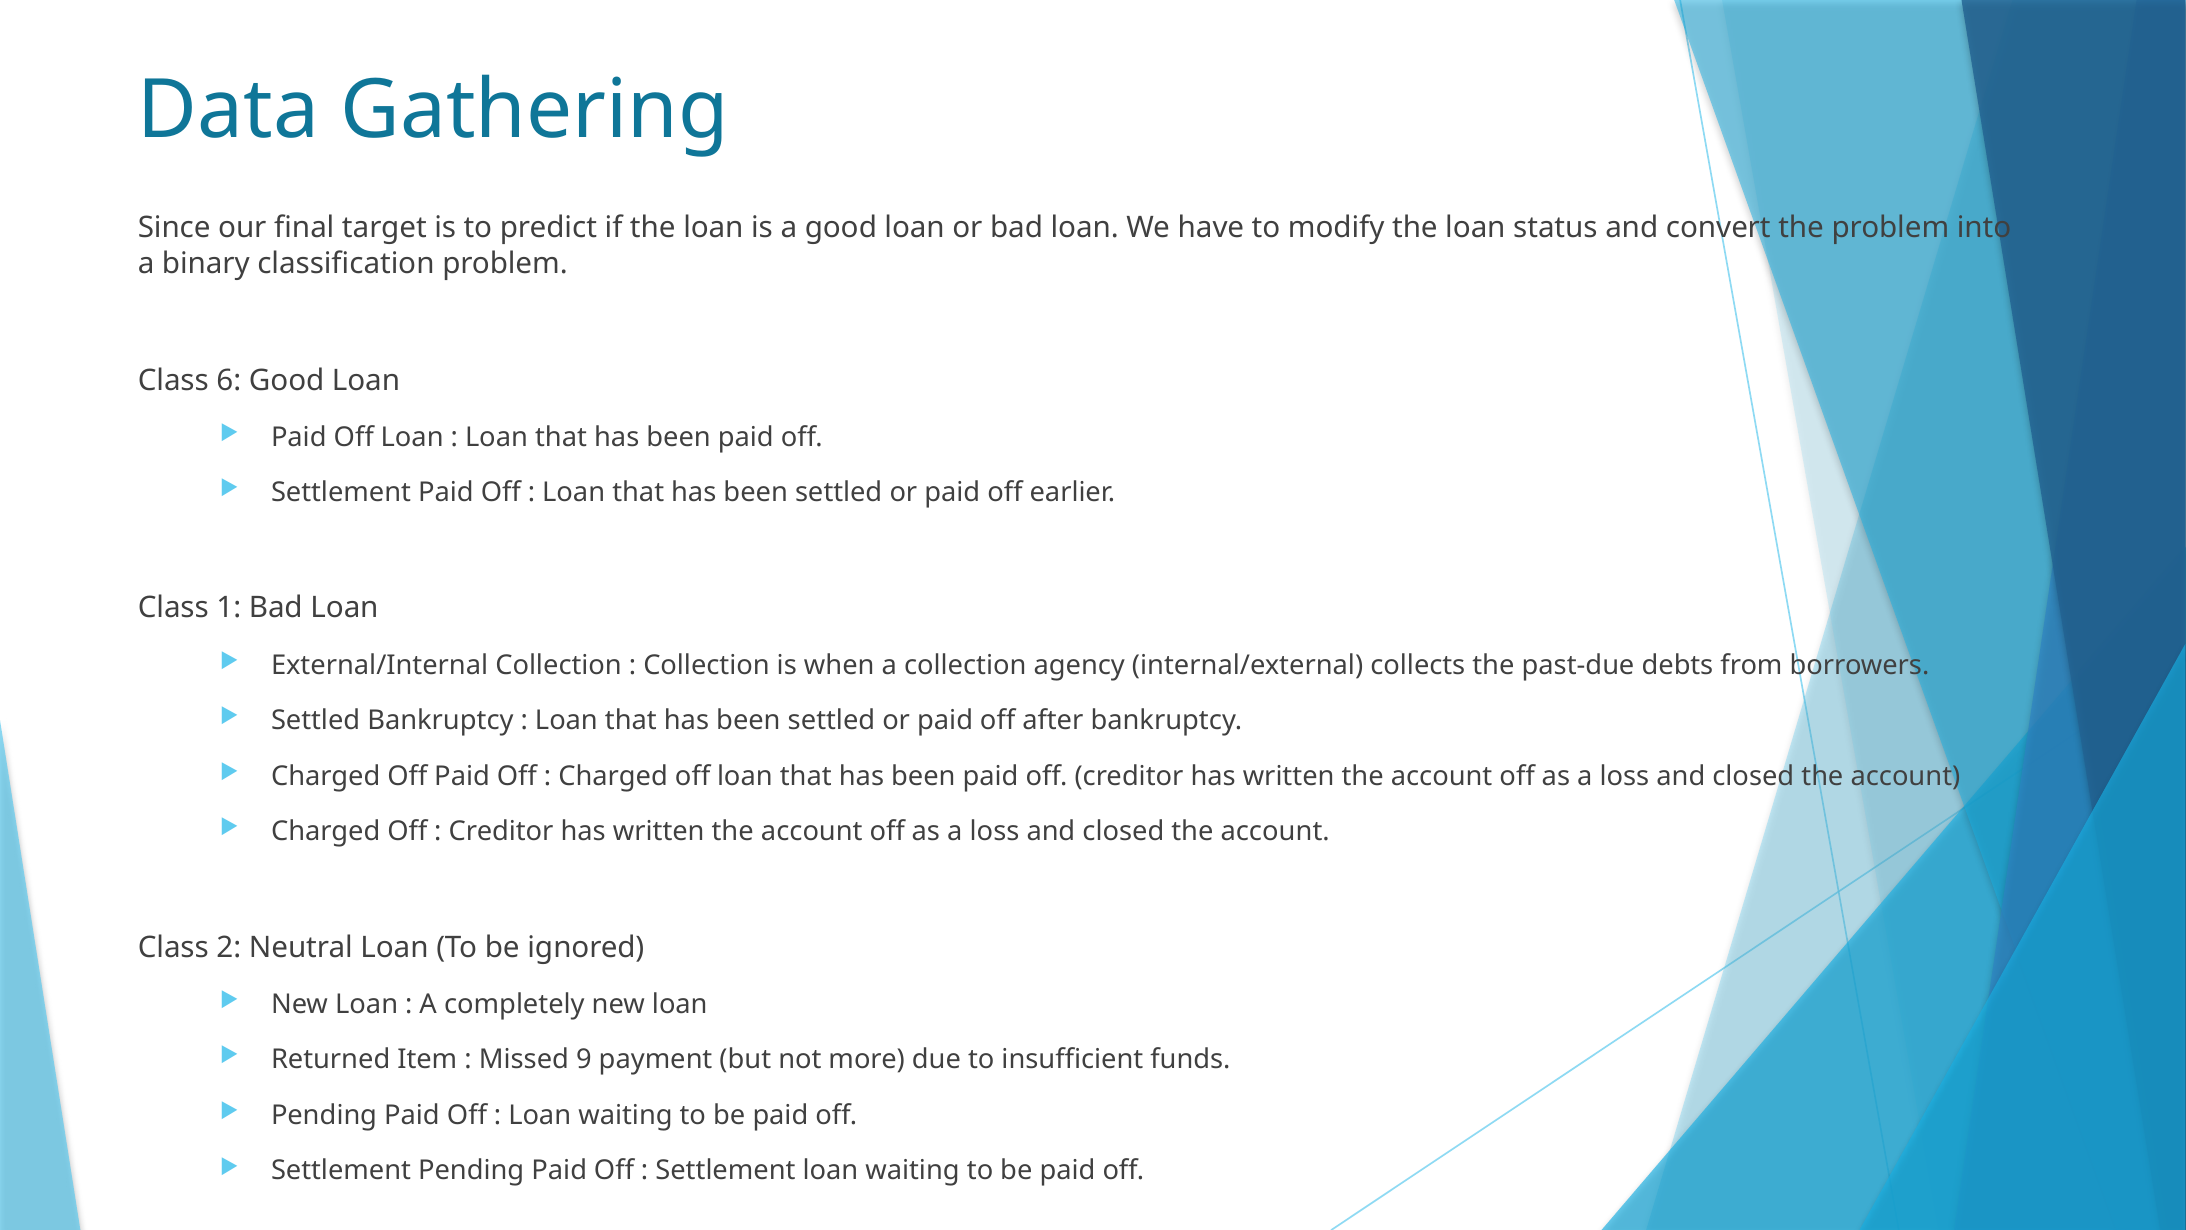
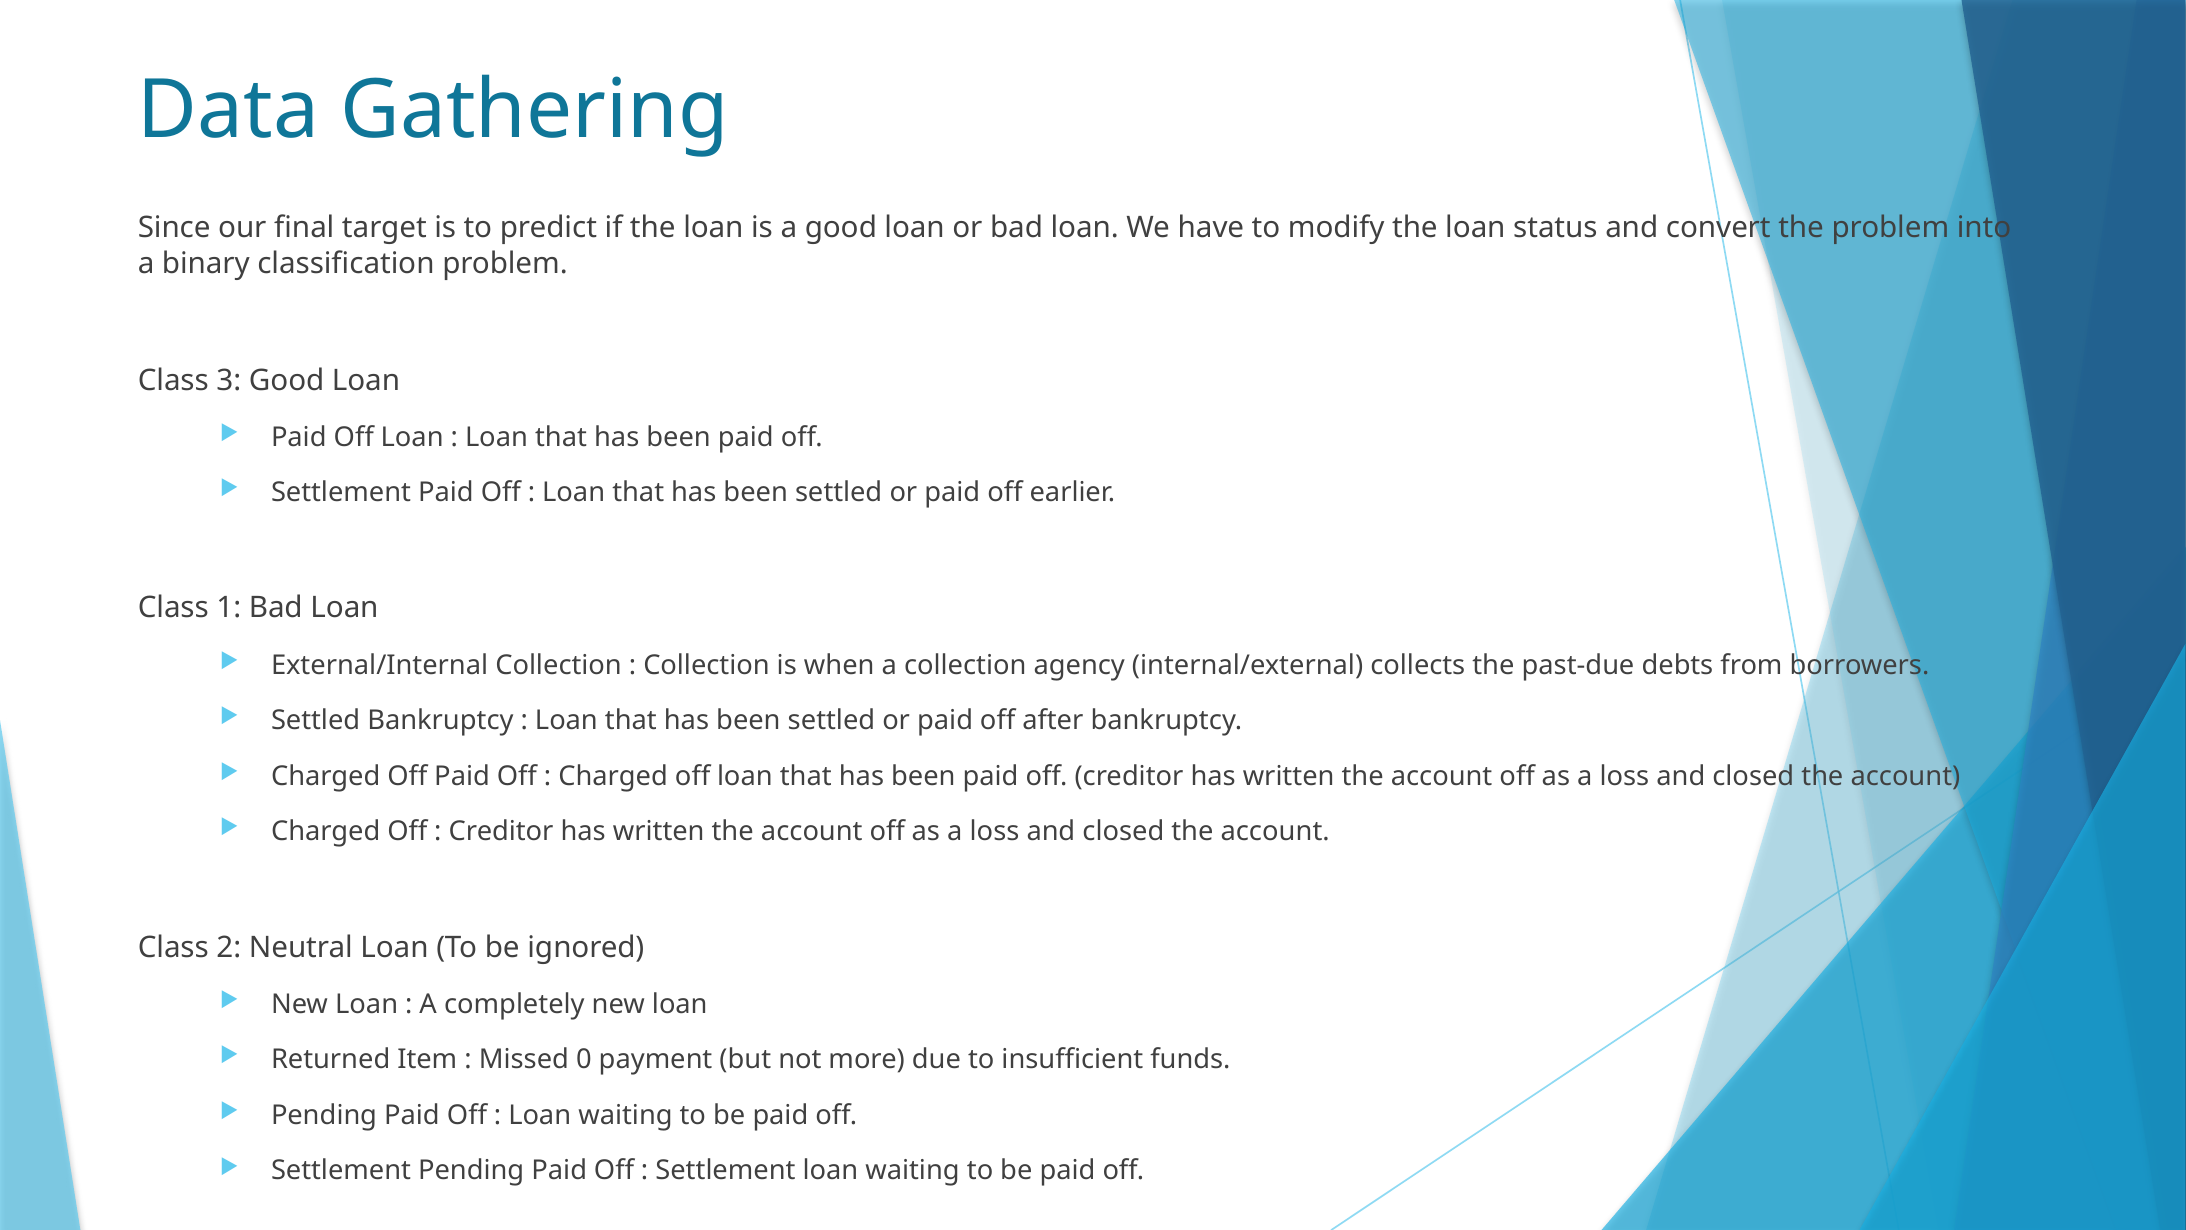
6: 6 -> 3
9: 9 -> 0
